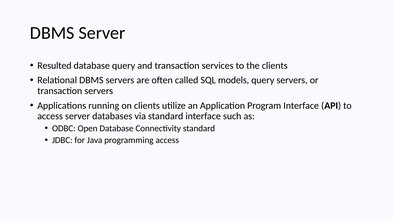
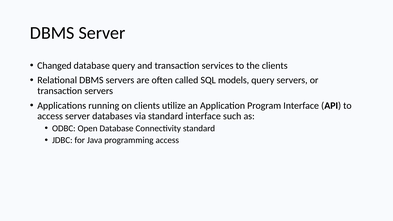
Resulted: Resulted -> Changed
